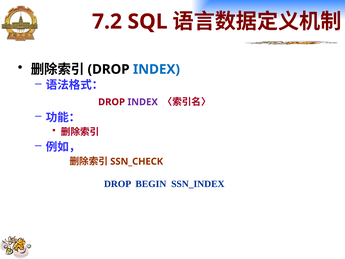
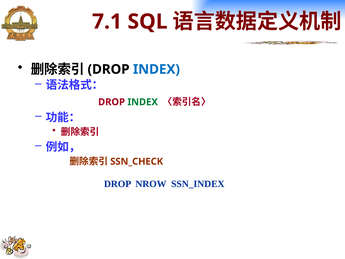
7.2: 7.2 -> 7.1
INDEX at (143, 102) colour: purple -> green
BEGIN: BEGIN -> NROW
